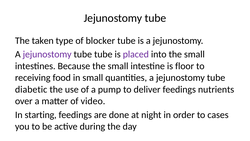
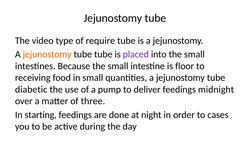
taken: taken -> video
blocker: blocker -> require
jejunostomy at (47, 54) colour: purple -> orange
nutrients: nutrients -> midnight
video: video -> three
